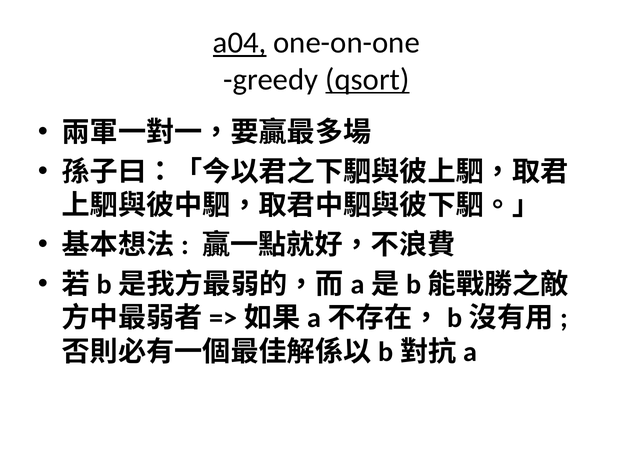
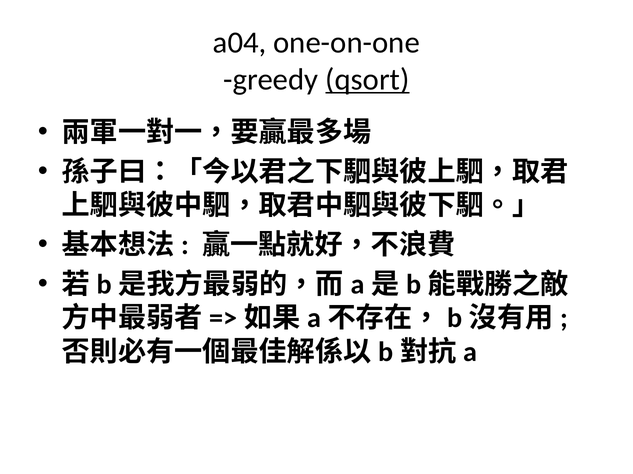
a04 underline: present -> none
